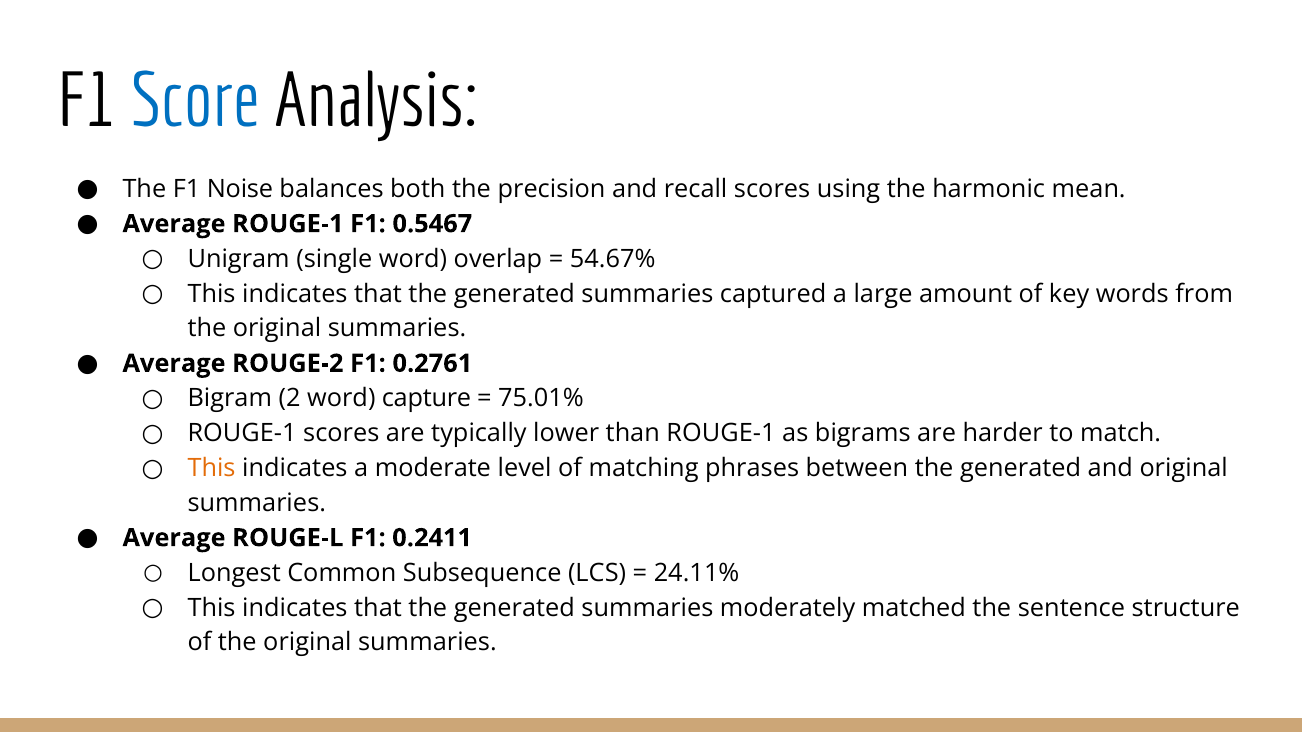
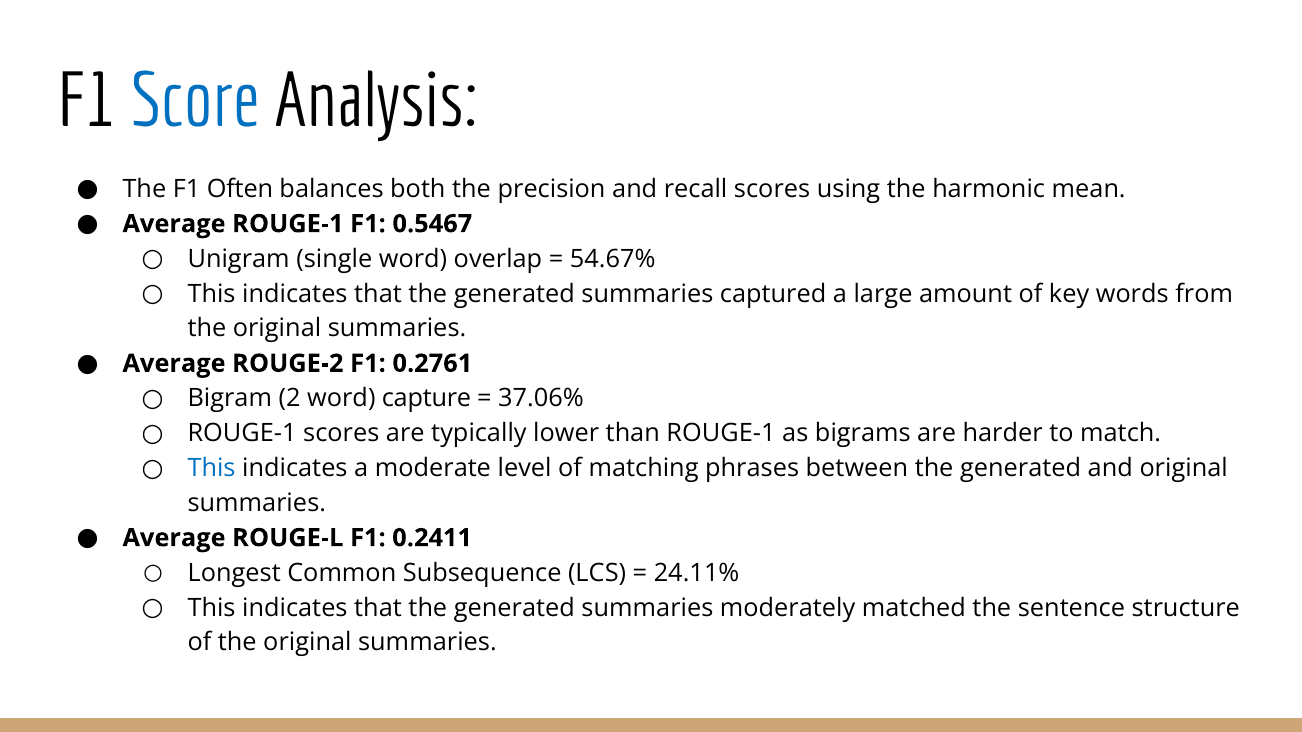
Noise: Noise -> Often
75.01%: 75.01% -> 37.06%
This at (212, 468) colour: orange -> blue
